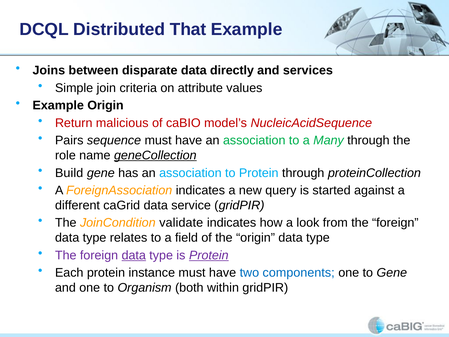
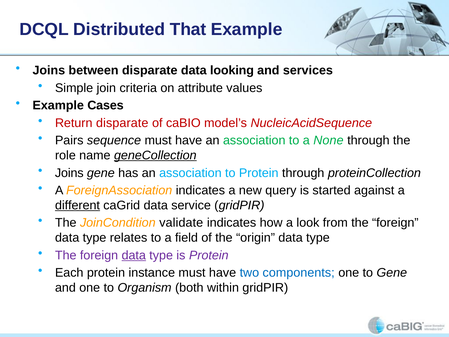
directly: directly -> looking
Example Origin: Origin -> Cases
Return malicious: malicious -> disparate
Many: Many -> None
Build at (69, 173): Build -> Joins
different underline: none -> present
Protein at (209, 255) underline: present -> none
